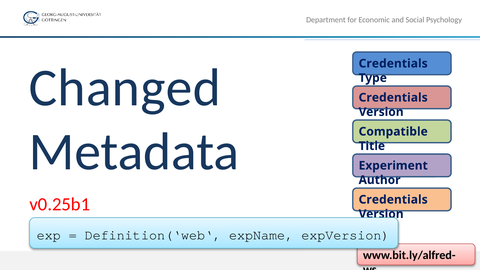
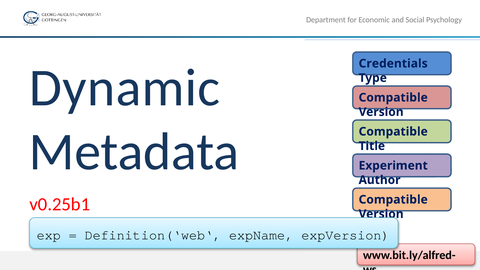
Changed: Changed -> Dynamic
Credentials at (393, 98): Credentials -> Compatible
Credentials at (393, 200): Credentials -> Compatible
